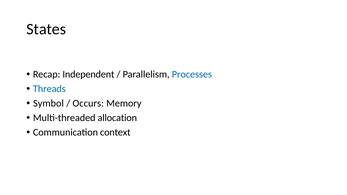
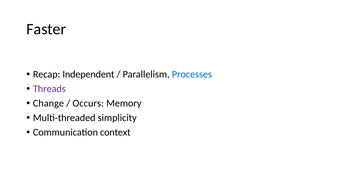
States: States -> Faster
Threads colour: blue -> purple
Symbol: Symbol -> Change
allocation: allocation -> simplicity
